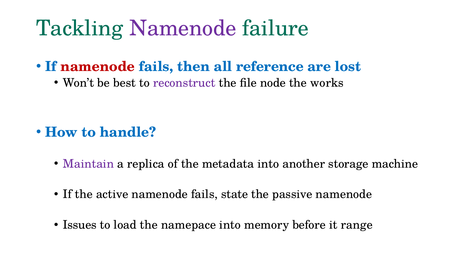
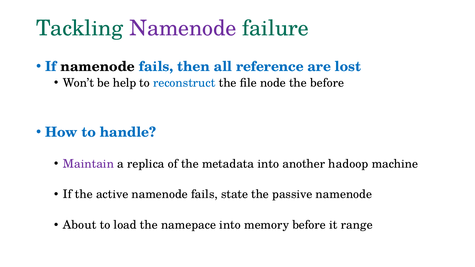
namenode at (98, 67) colour: red -> black
best: best -> help
reconstruct colour: purple -> blue
the works: works -> before
storage: storage -> hadoop
Issues: Issues -> About
